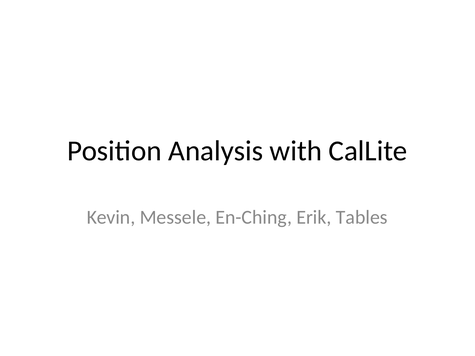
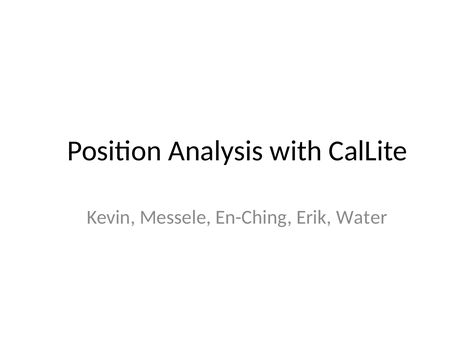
Tables: Tables -> Water
